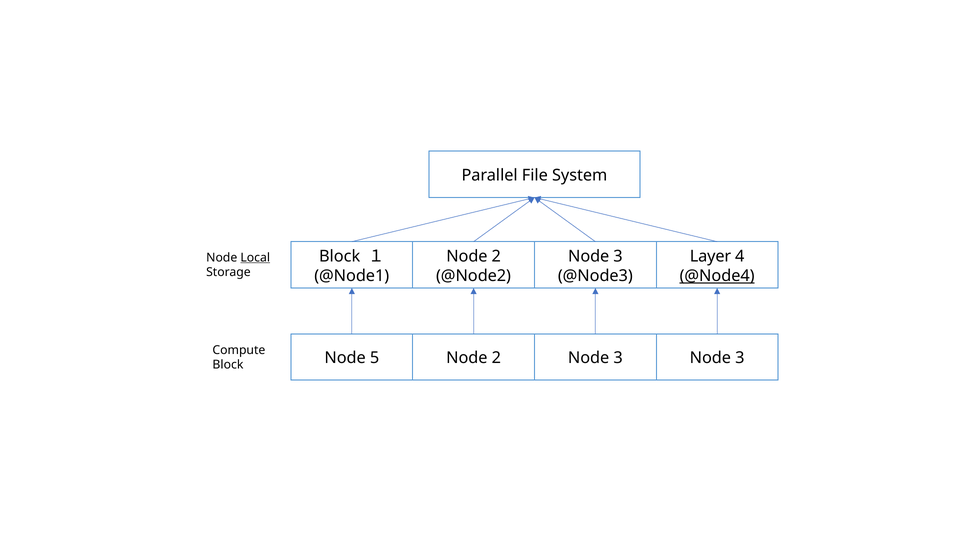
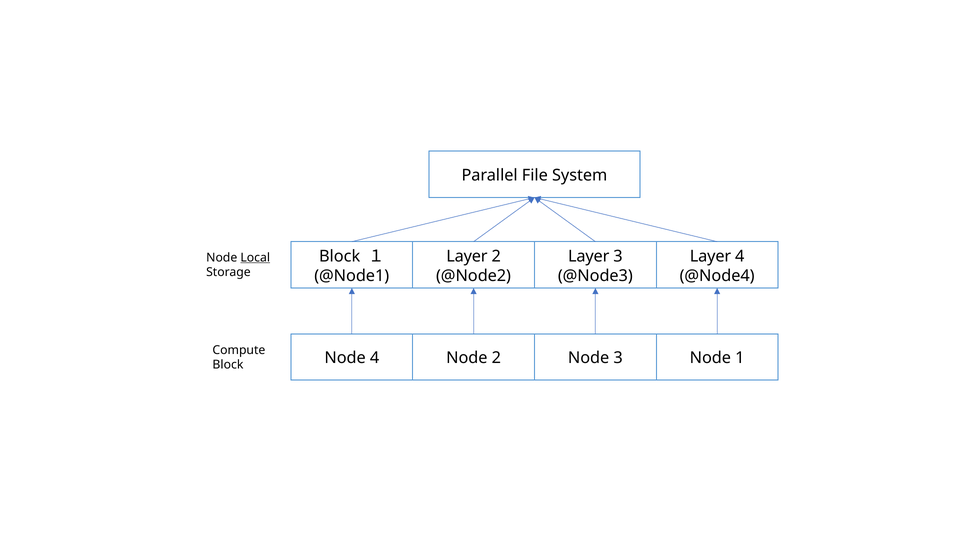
Node at (467, 256): Node -> Layer
Node at (589, 256): Node -> Layer
@Node4 underline: present -> none
Node 5: 5 -> 4
3 Node 3: 3 -> 1
